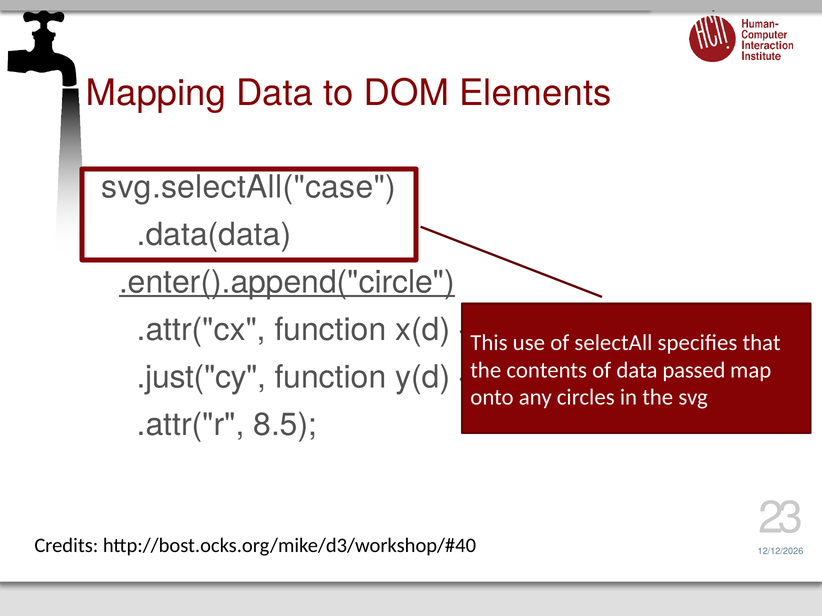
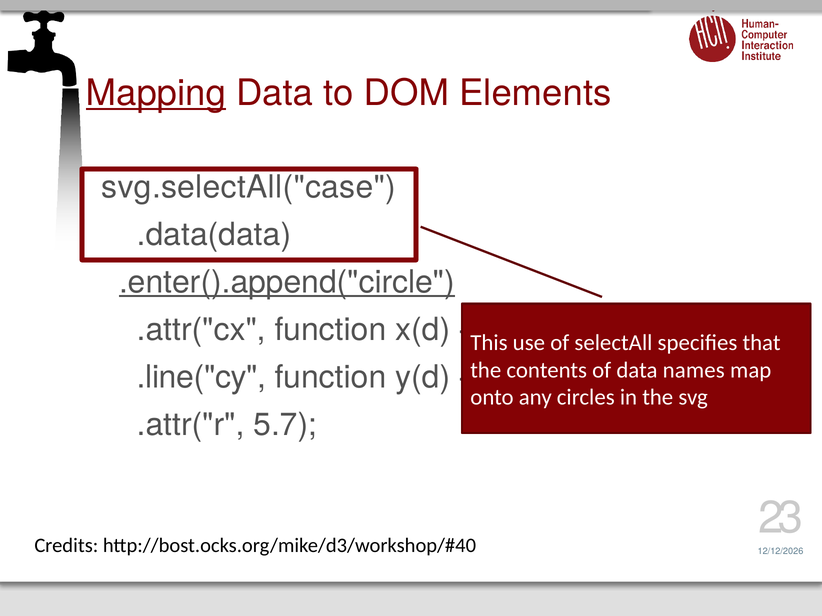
Mapping underline: none -> present
passed: passed -> names
.just("cy: .just("cy -> .line("cy
8.5: 8.5 -> 5.7
